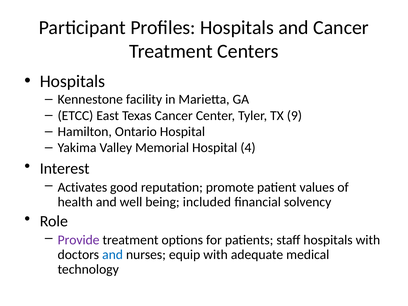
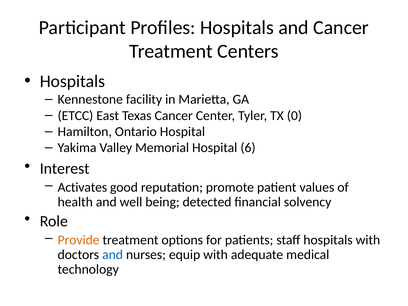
9: 9 -> 0
4: 4 -> 6
included: included -> detected
Provide colour: purple -> orange
